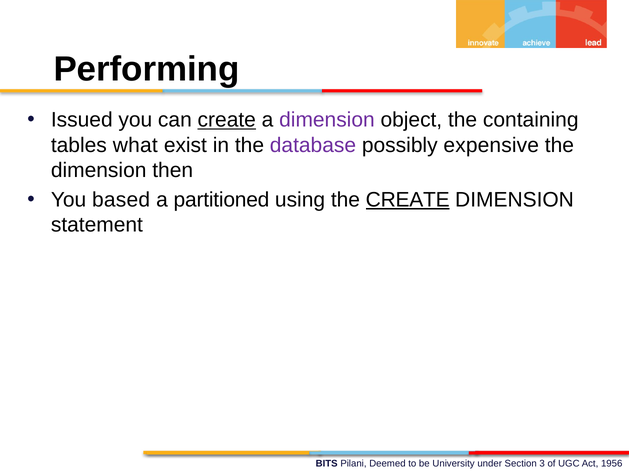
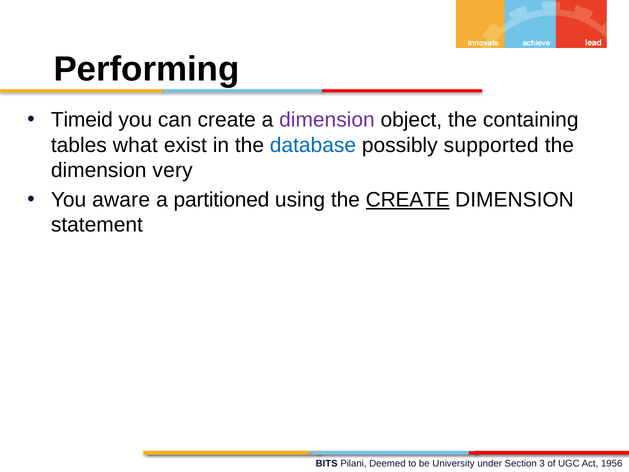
Issued: Issued -> Timeid
create at (227, 120) underline: present -> none
database colour: purple -> blue
expensive: expensive -> supported
then: then -> very
based: based -> aware
